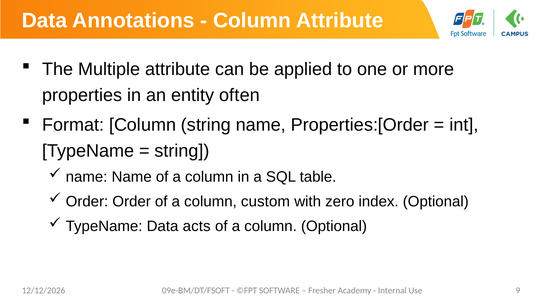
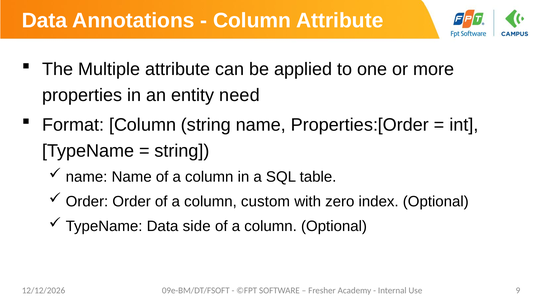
often: often -> need
acts: acts -> side
